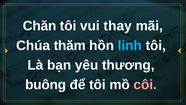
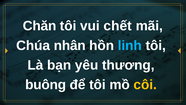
thay: thay -> chết
thăm: thăm -> nhân
côi colour: pink -> yellow
